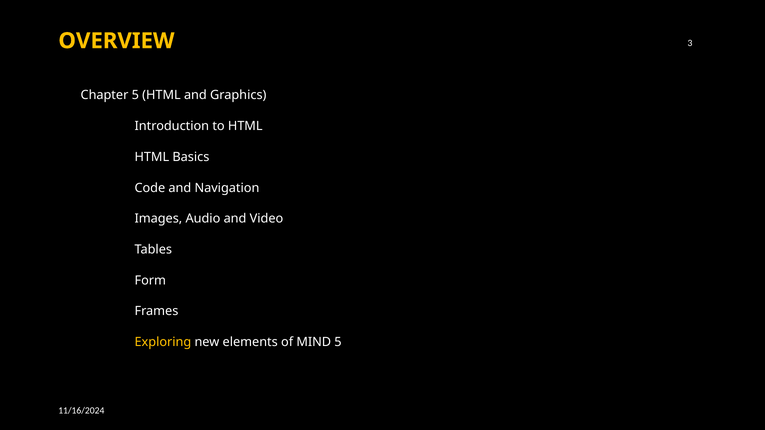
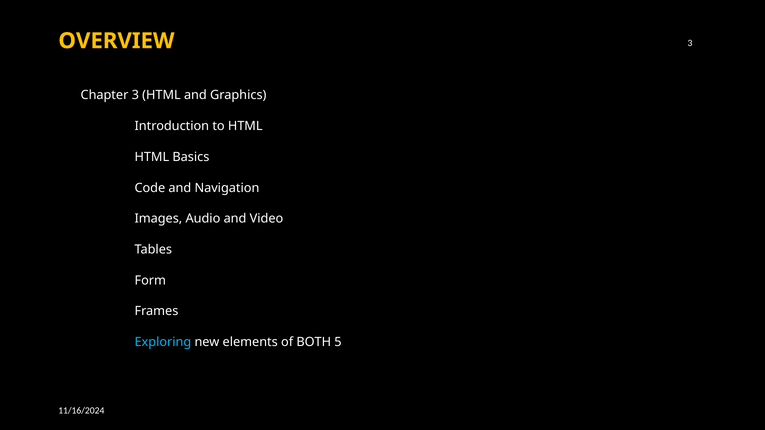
Chapter 5: 5 -> 3
Exploring colour: yellow -> light blue
MIND: MIND -> BOTH
